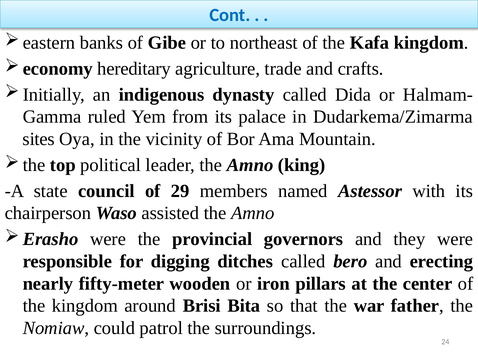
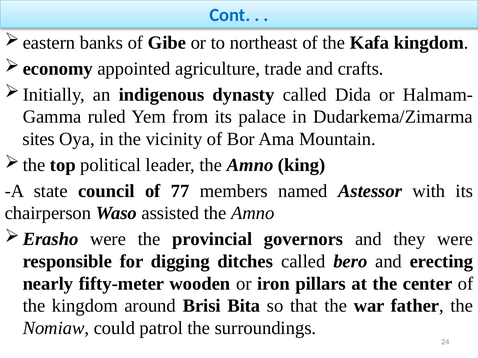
hereditary: hereditary -> appointed
29: 29 -> 77
